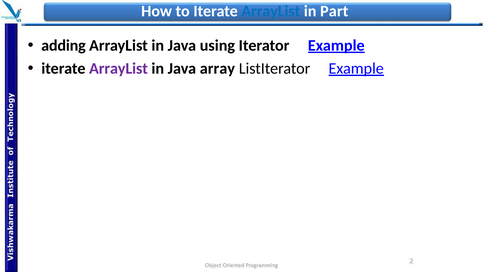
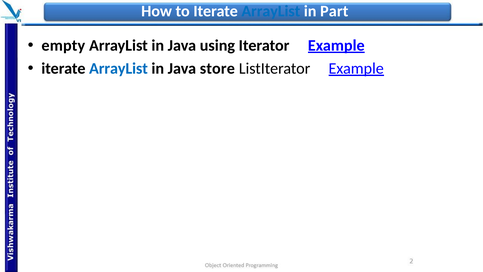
adding: adding -> empty
ArrayList at (119, 68) colour: purple -> blue
array: array -> store
